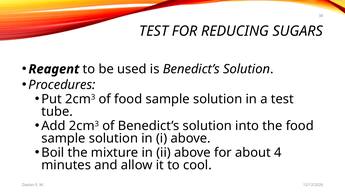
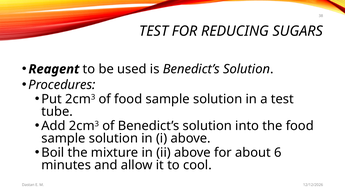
4: 4 -> 6
